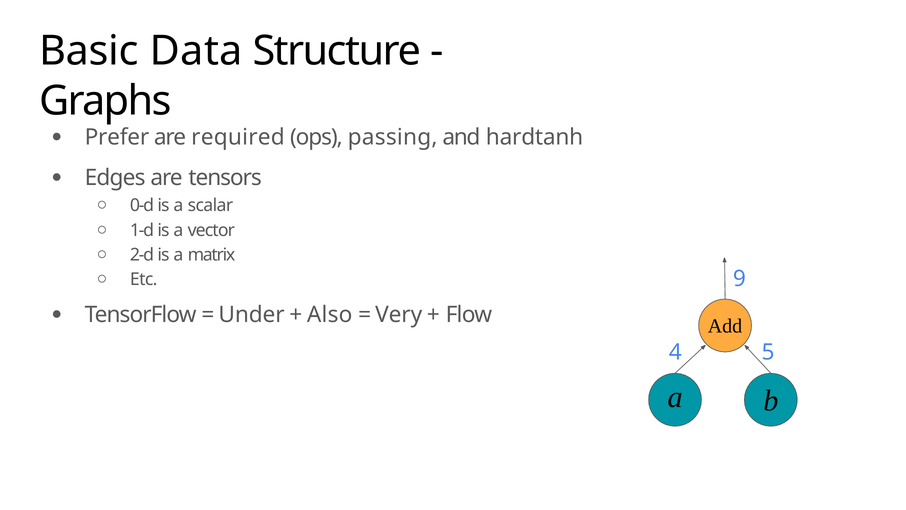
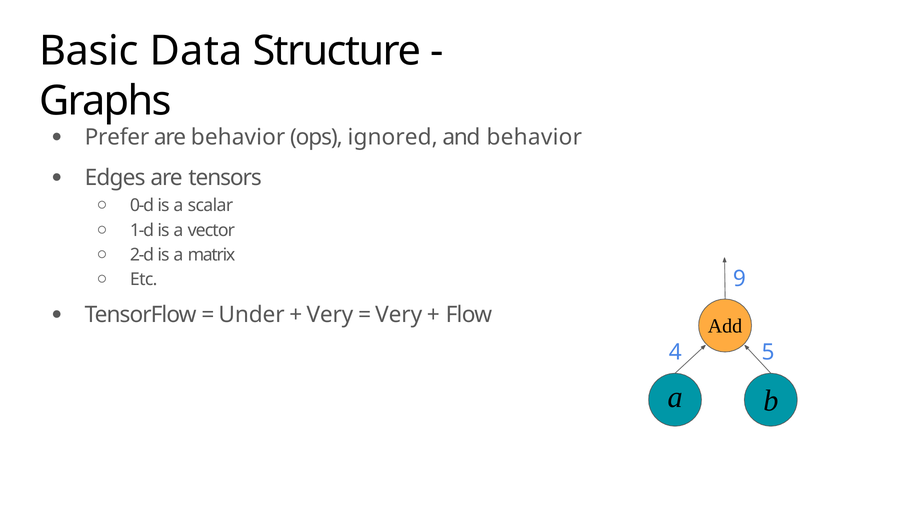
are required: required -> behavior
passing: passing -> ignored
and hardtanh: hardtanh -> behavior
Also at (330, 314): Also -> Very
